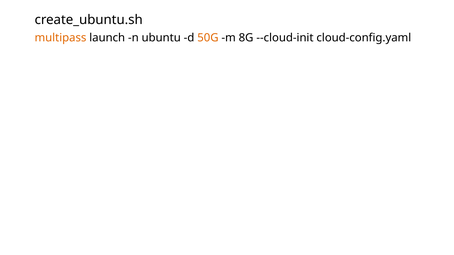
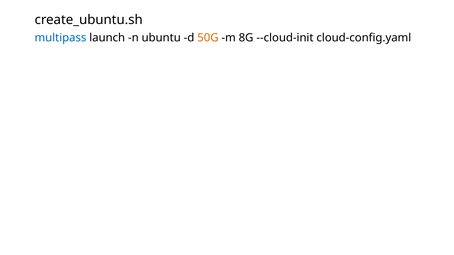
multipass colour: orange -> blue
